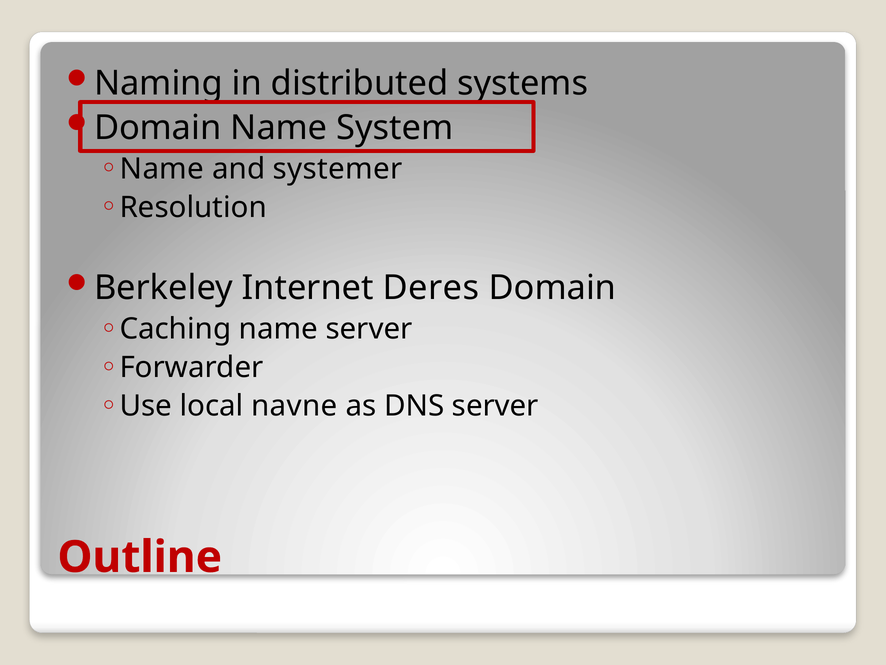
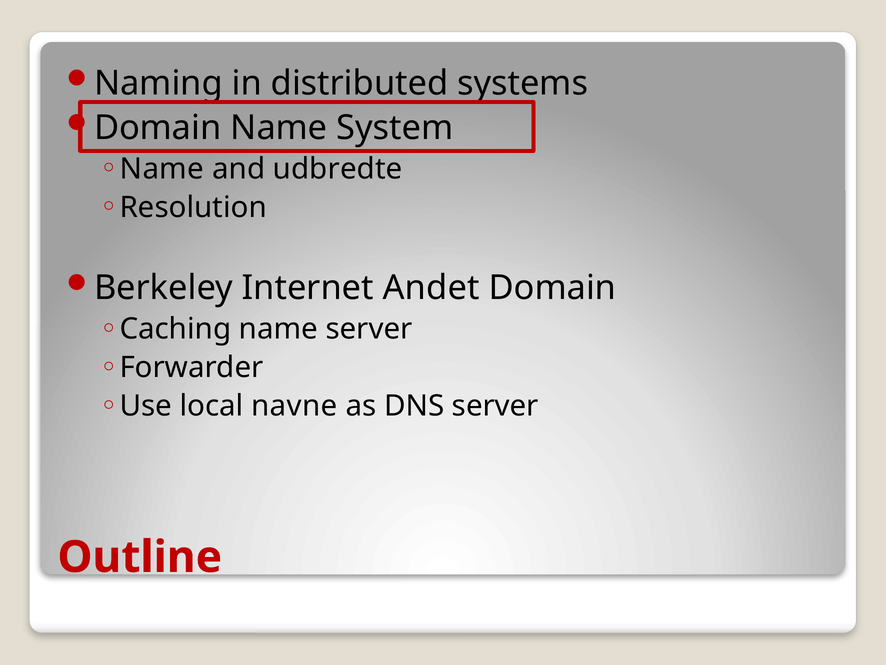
systemer: systemer -> udbredte
Deres: Deres -> Andet
